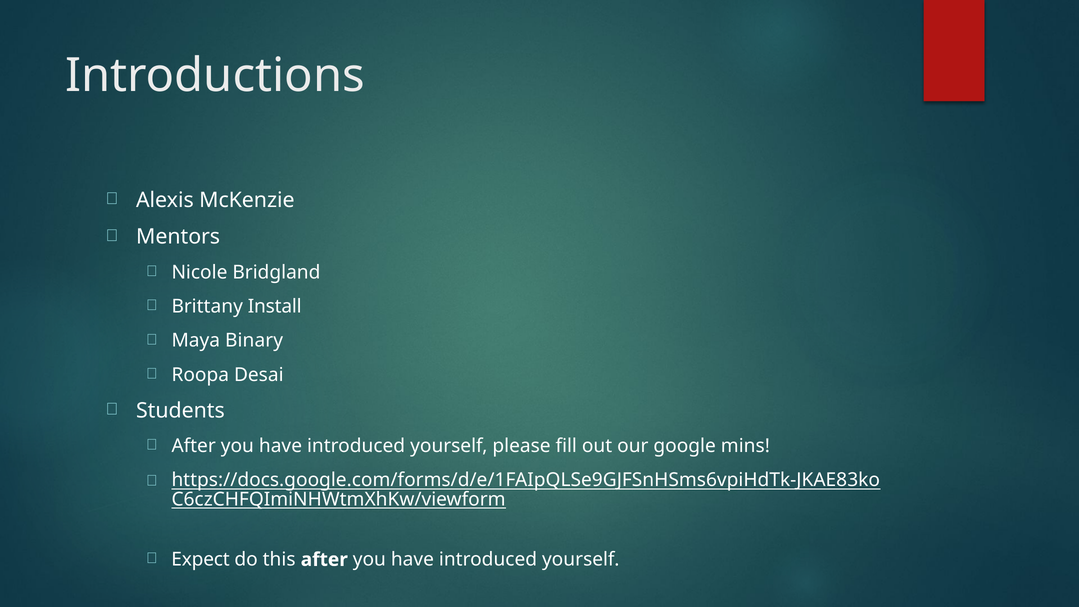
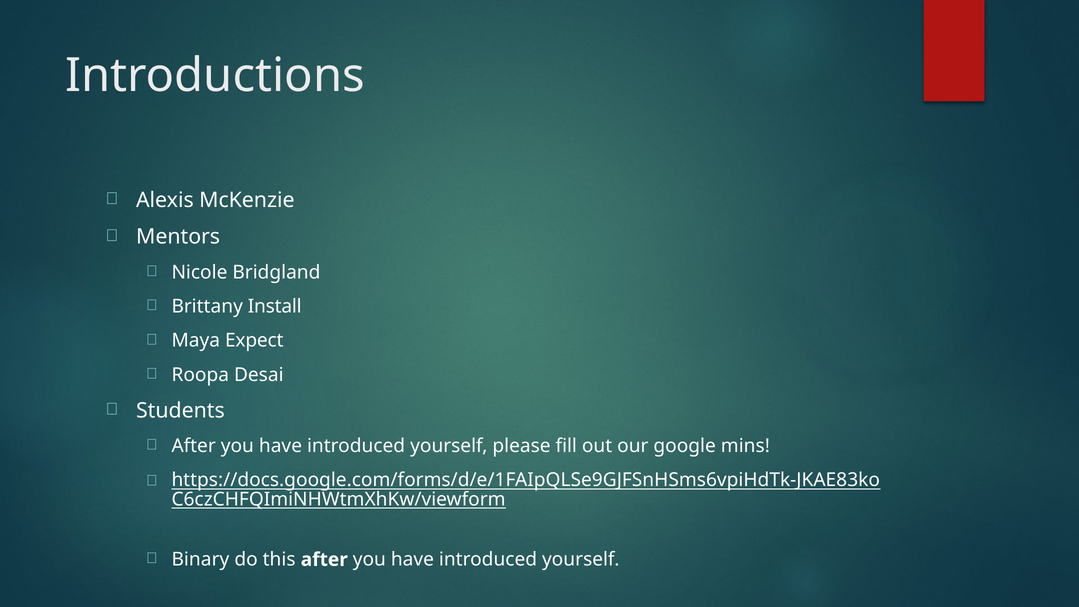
Binary: Binary -> Expect
Expect: Expect -> Binary
